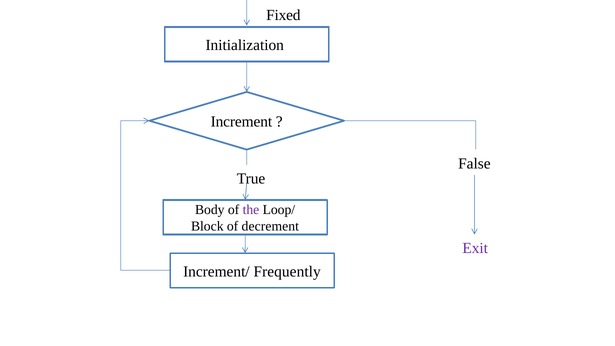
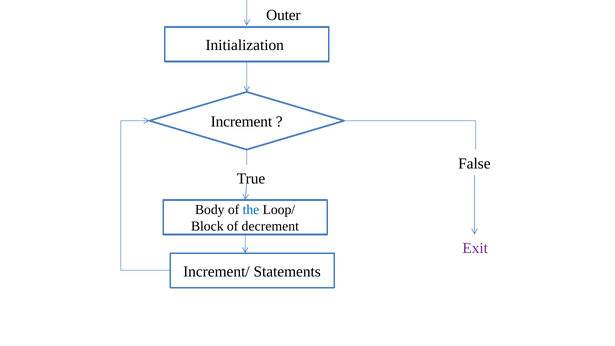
Fixed: Fixed -> Outer
the colour: purple -> blue
Frequently: Frequently -> Statements
